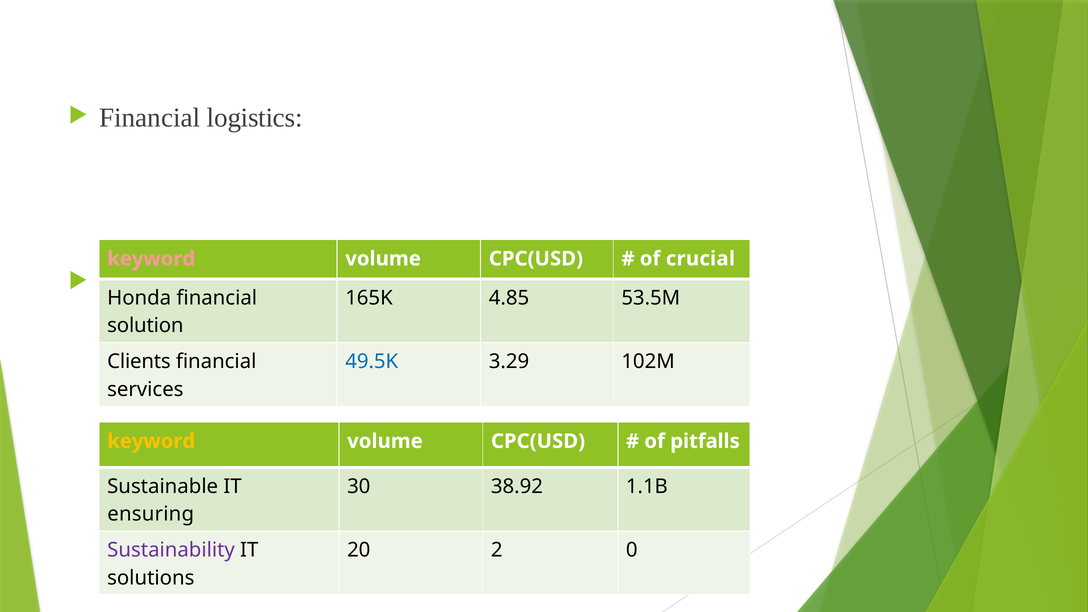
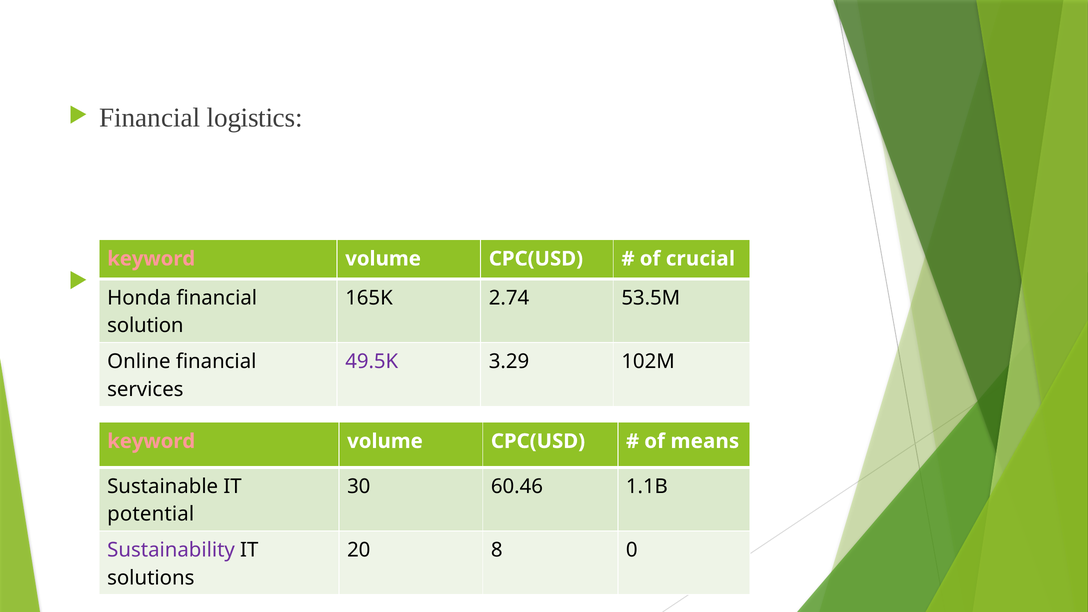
4.85: 4.85 -> 2.74
Clients: Clients -> Online
49.5K colour: blue -> purple
keyword at (151, 441) colour: yellow -> pink
pitfalls: pitfalls -> means
38.92: 38.92 -> 60.46
ensuring: ensuring -> potential
2: 2 -> 8
